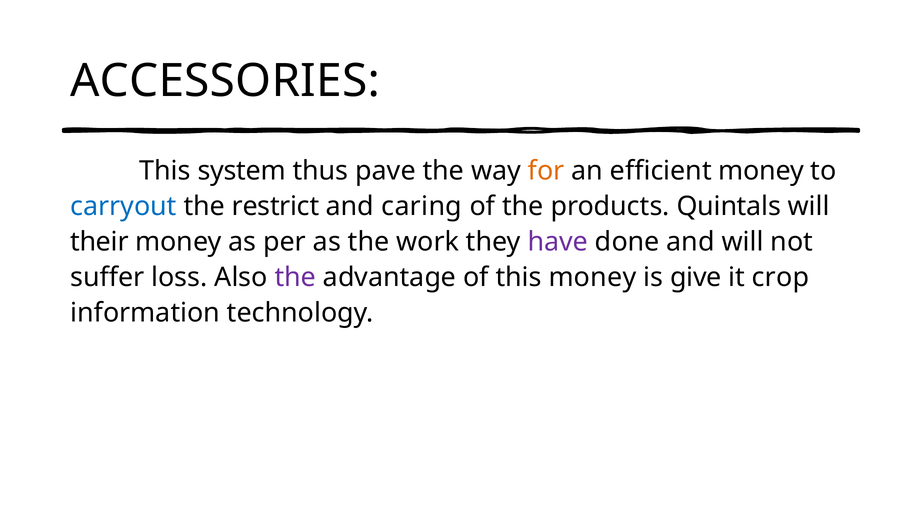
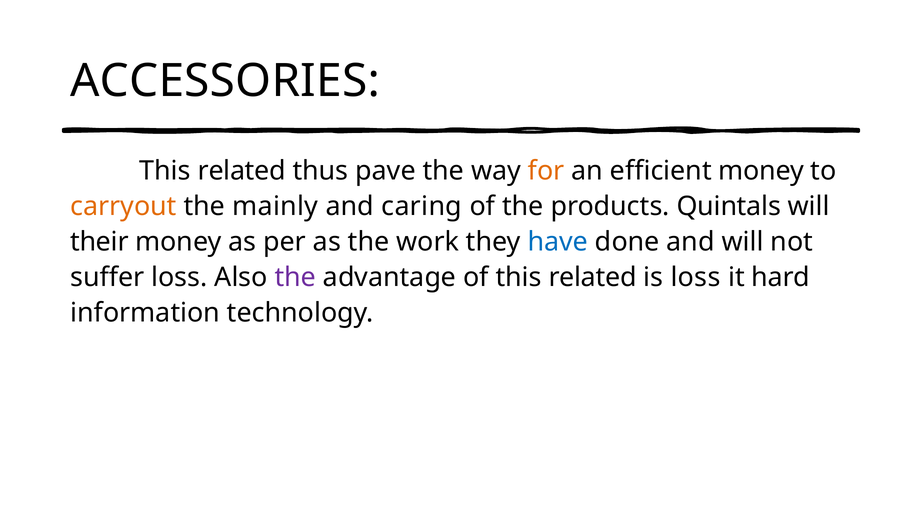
system at (242, 171): system -> related
carryout colour: blue -> orange
restrict: restrict -> mainly
have colour: purple -> blue
of this money: money -> related
is give: give -> loss
crop: crop -> hard
